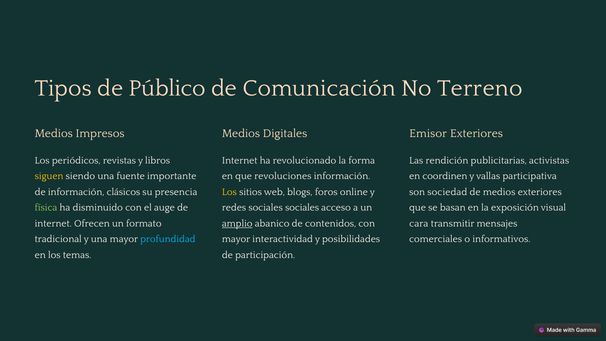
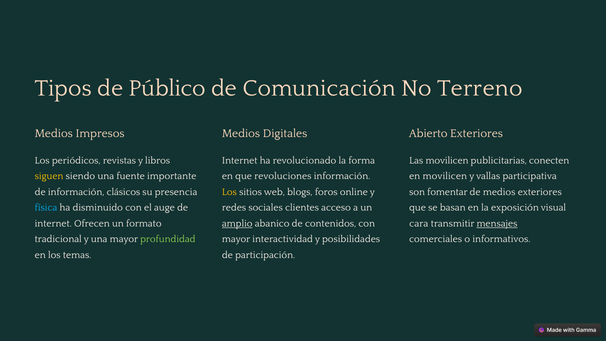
Emisor: Emisor -> Abierto
Las rendición: rendición -> movilicen
activistas: activistas -> conecten
en coordinen: coordinen -> movilicen
sociedad: sociedad -> fomentar
física colour: light green -> light blue
sociales sociales: sociales -> clientes
mensajes underline: none -> present
profundidad colour: light blue -> light green
